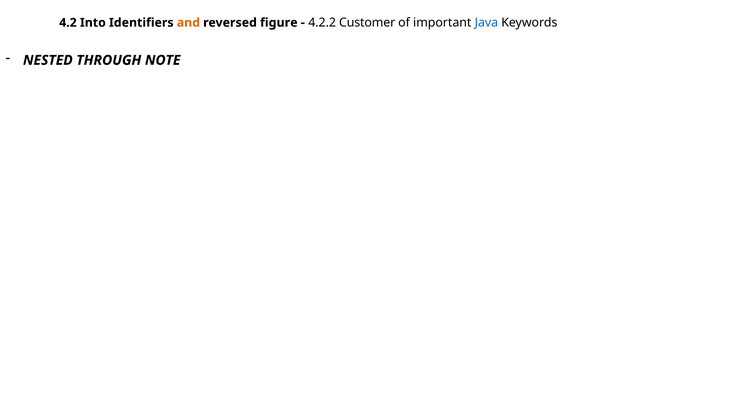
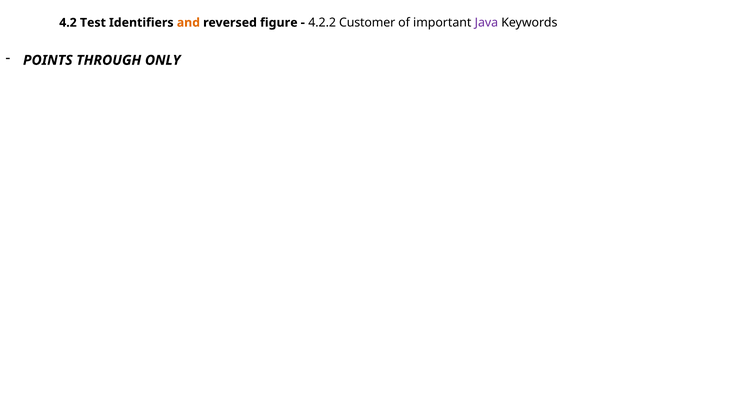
Into: Into -> Test
Java colour: blue -> purple
NESTED: NESTED -> POINTS
NOTE: NOTE -> ONLY
